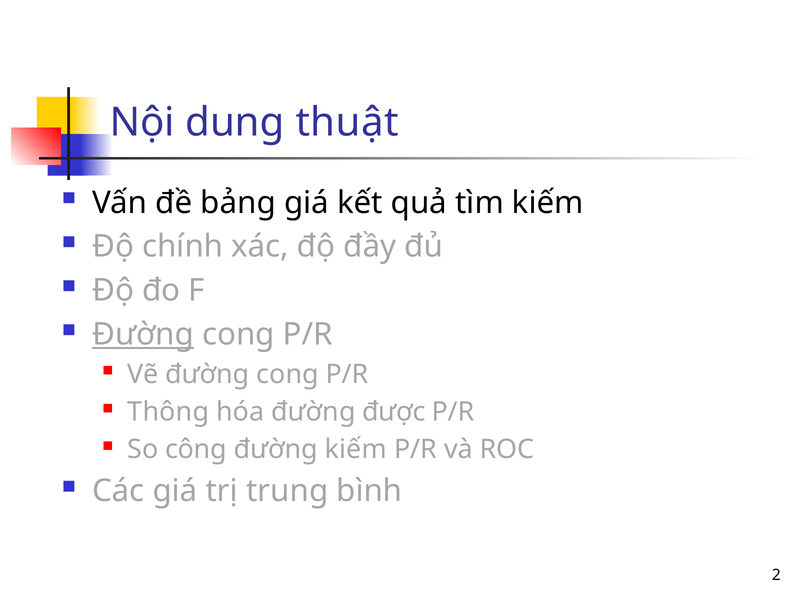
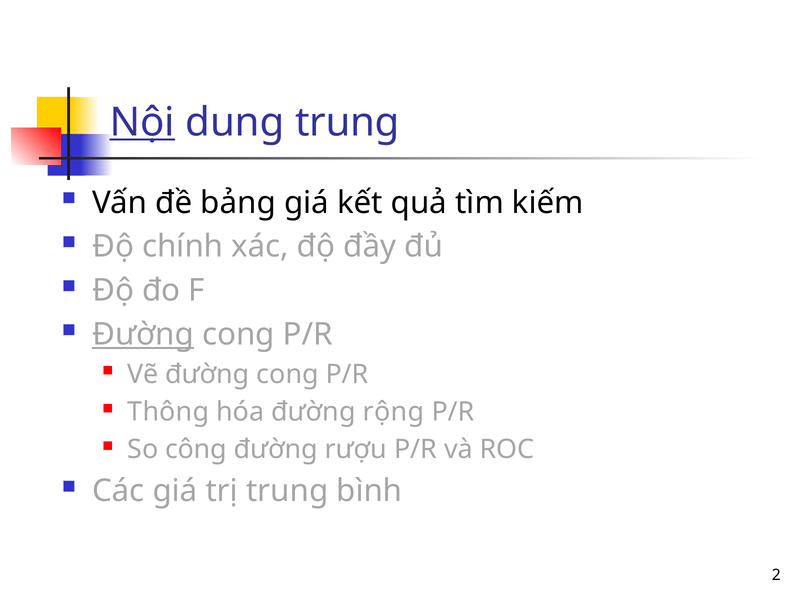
Nội underline: none -> present
dung thuật: thuật -> trung
được: được -> rộng
đường kiếm: kiếm -> rượu
